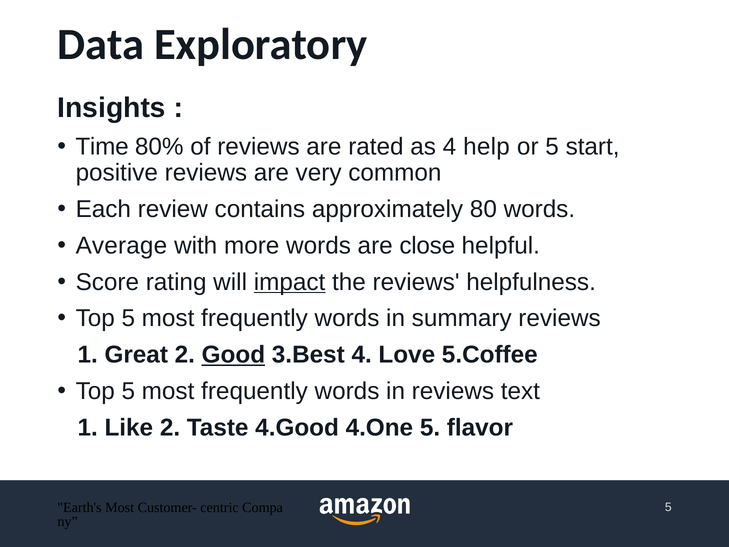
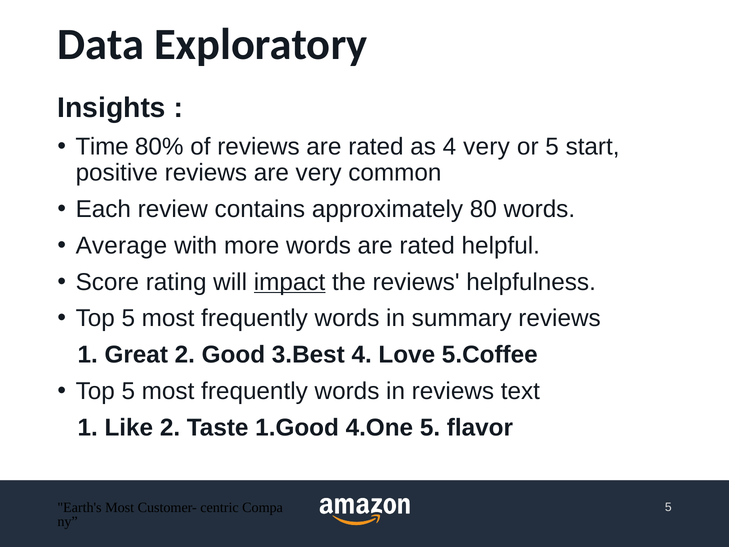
4 help: help -> very
words are close: close -> rated
Good underline: present -> none
4.Good: 4.Good -> 1.Good
